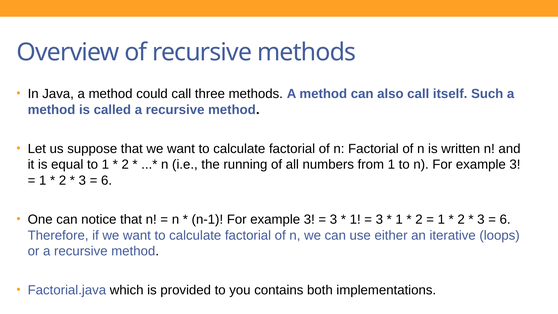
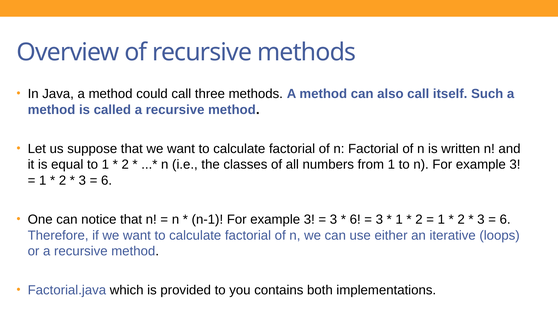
running: running -> classes
1 at (355, 219): 1 -> 6
